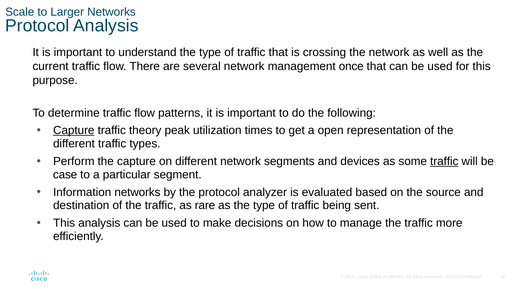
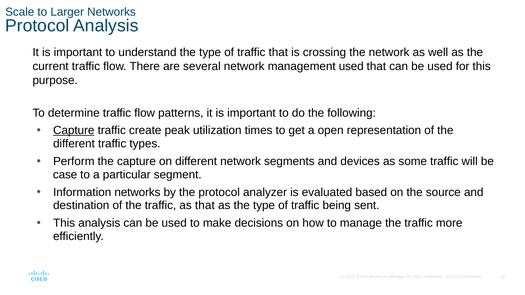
management once: once -> used
theory: theory -> create
traffic at (444, 161) underline: present -> none
as rare: rare -> that
